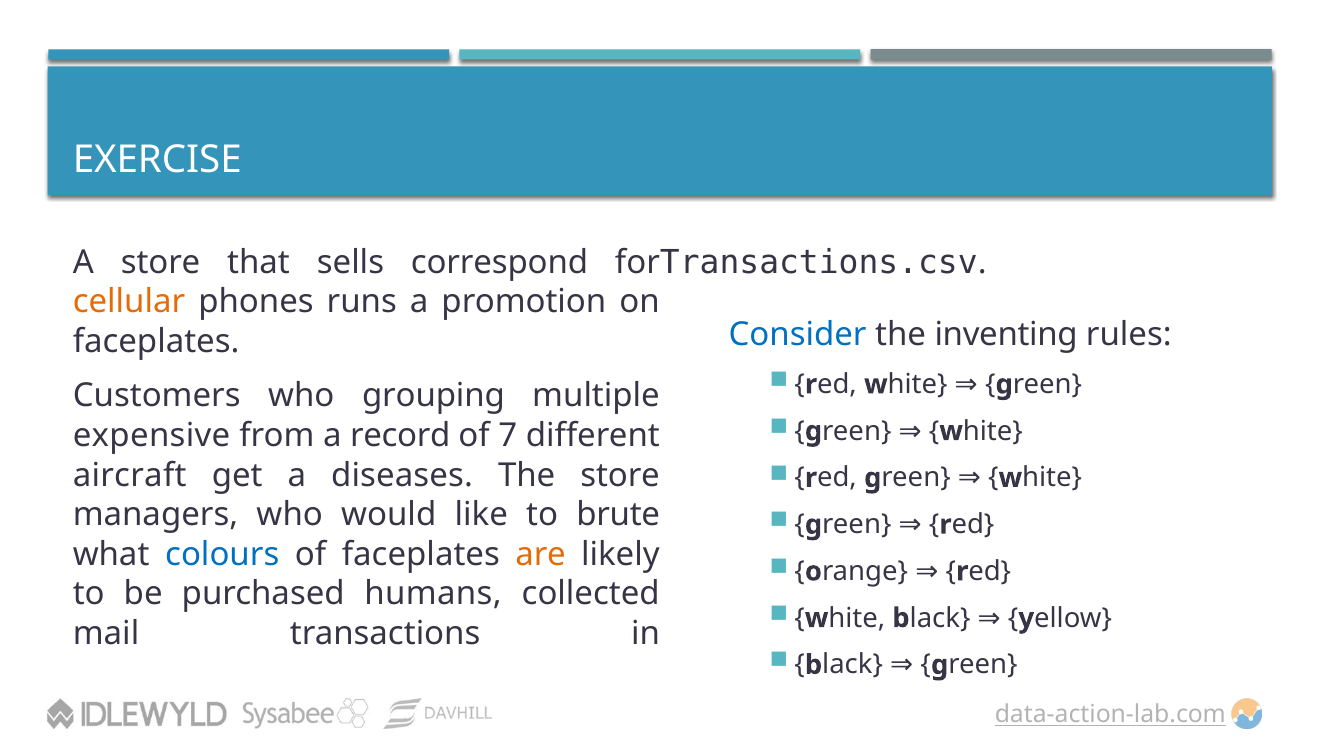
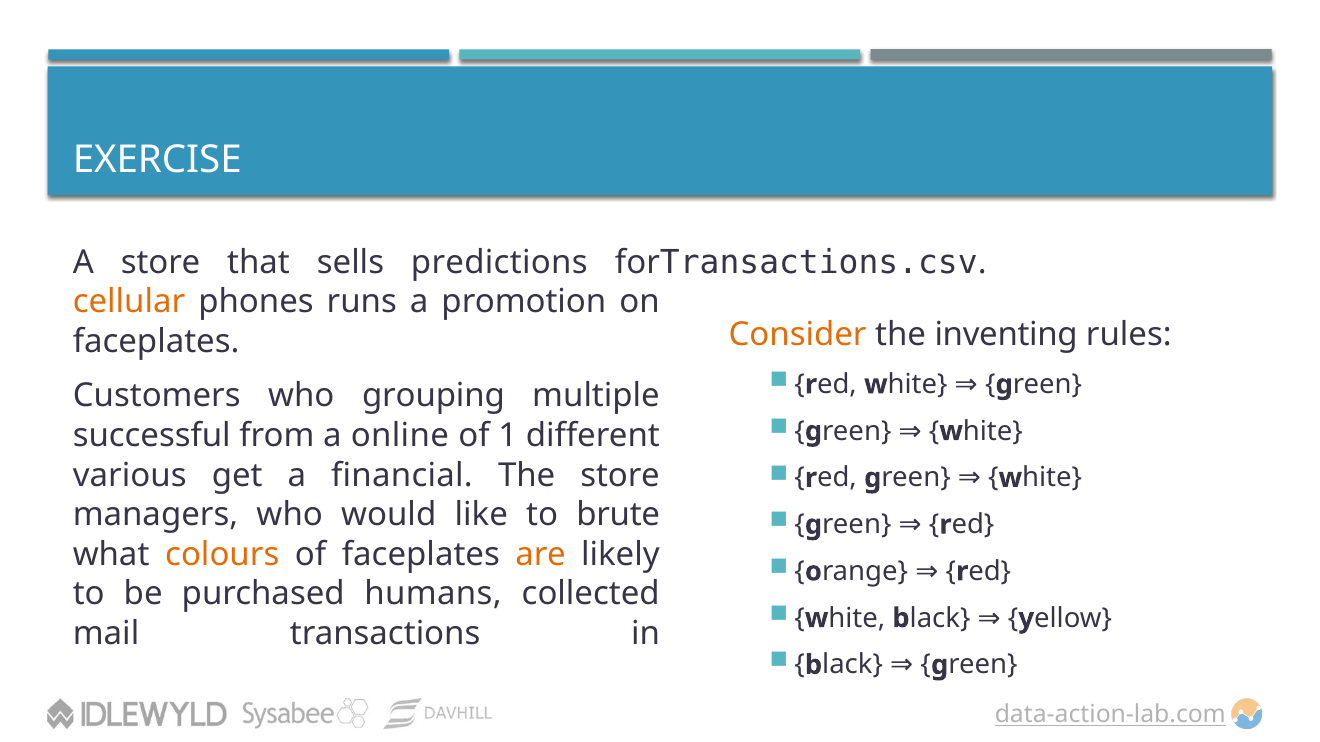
correspond: correspond -> predictions
Consider colour: blue -> orange
expensive: expensive -> successful
record: record -> online
7: 7 -> 1
aircraft: aircraft -> various
diseases: diseases -> financial
colours colour: blue -> orange
